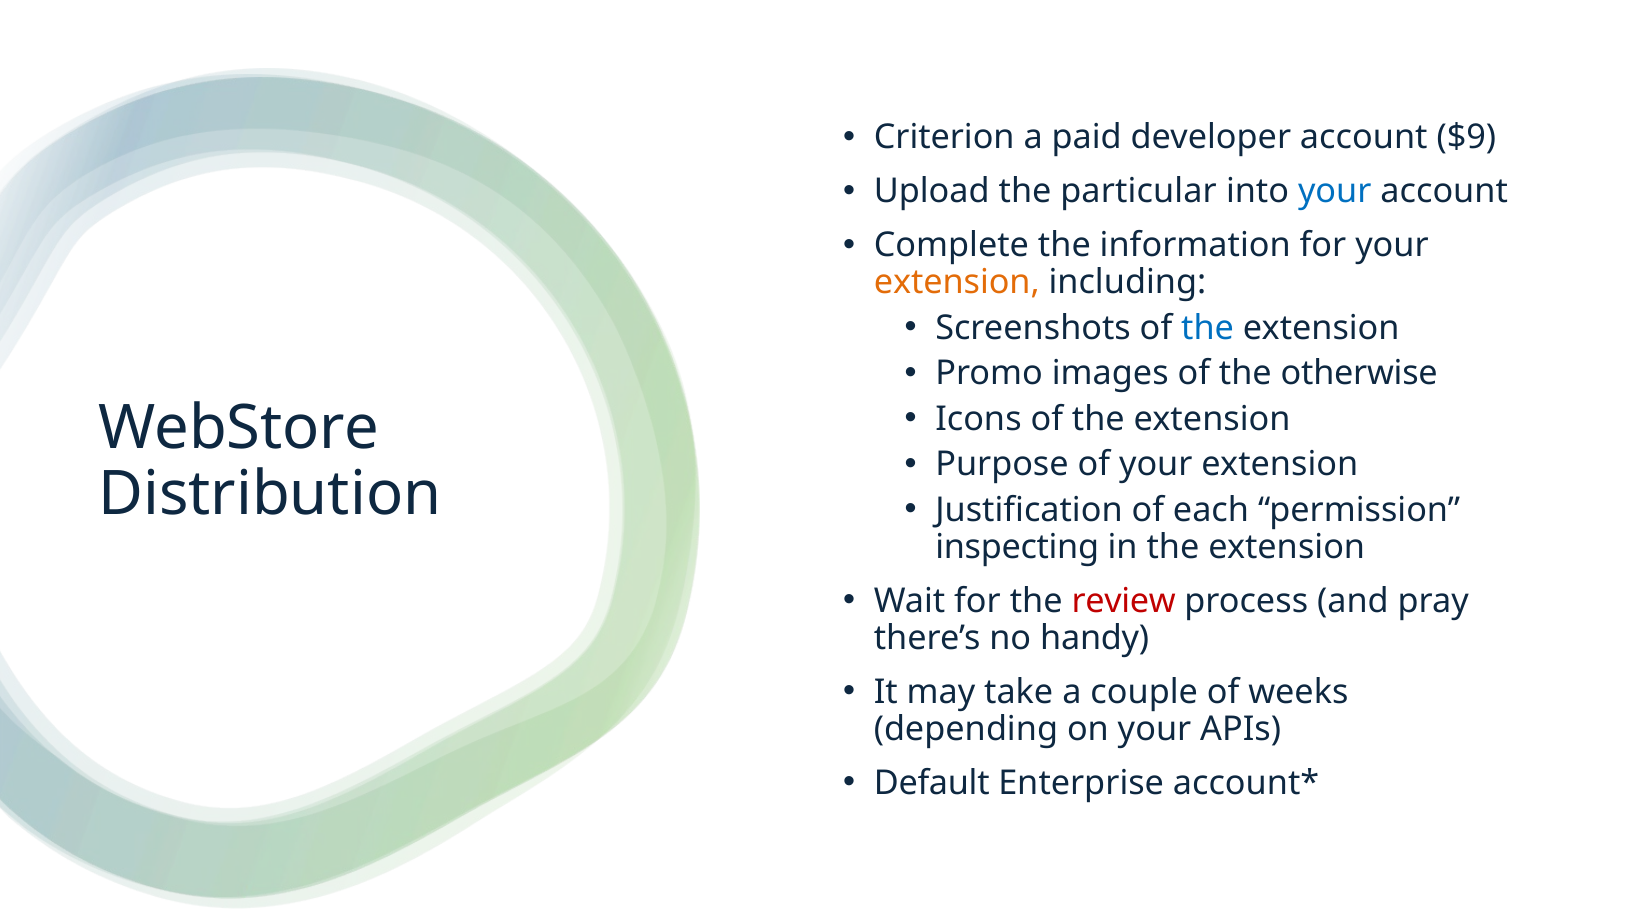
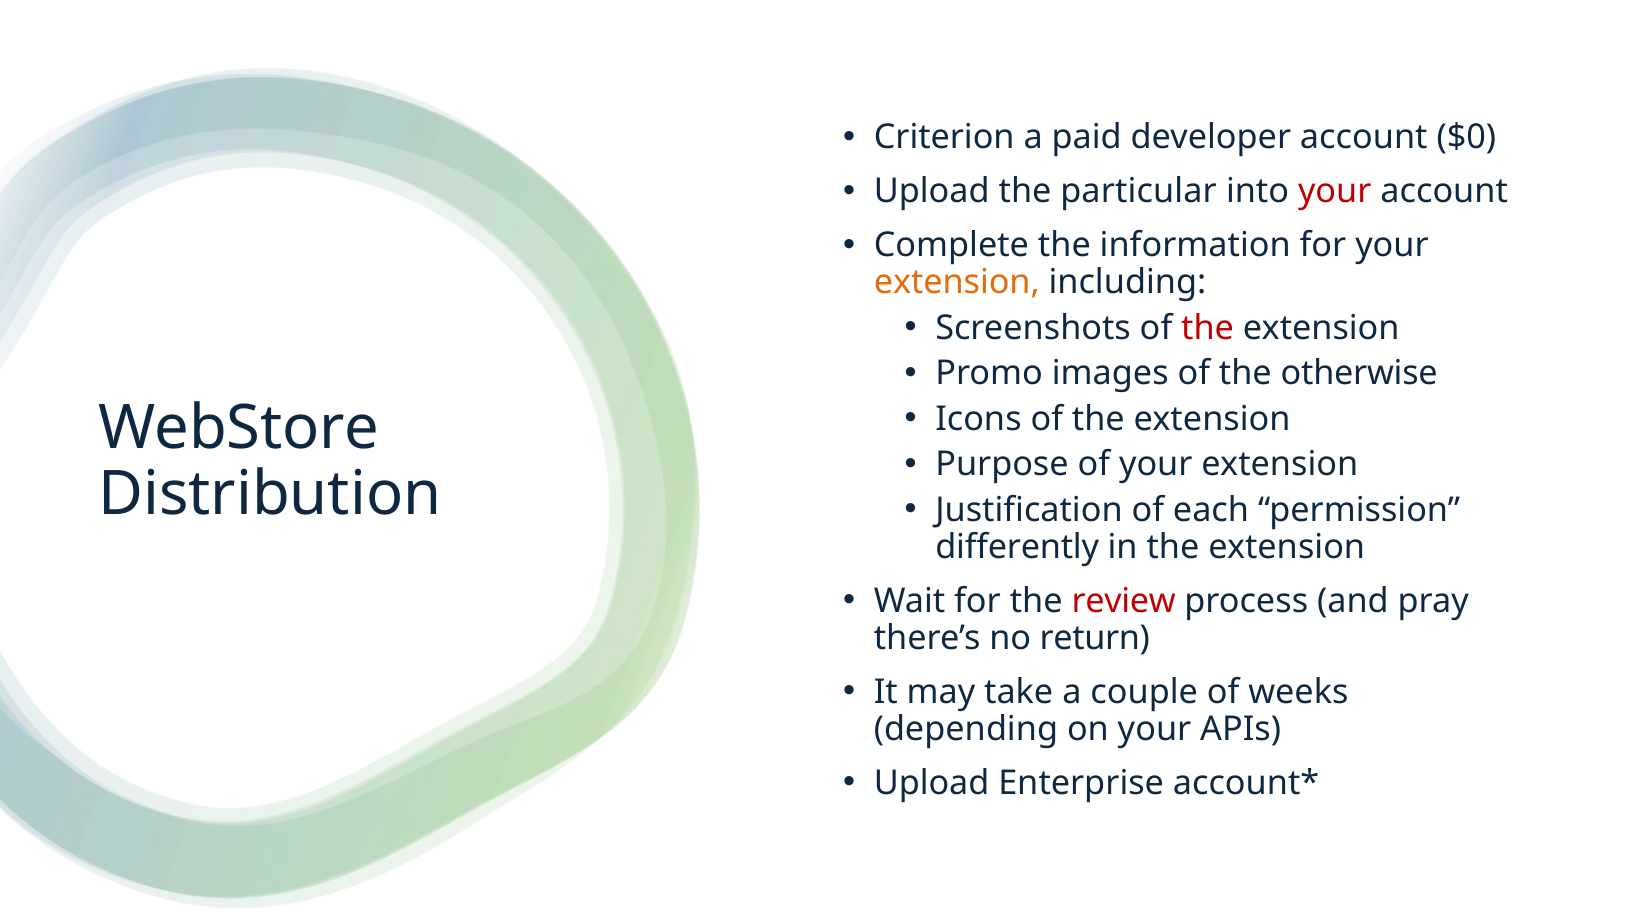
$9: $9 -> $0
your at (1335, 191) colour: blue -> red
the at (1208, 328) colour: blue -> red
inspecting: inspecting -> differently
handy: handy -> return
Default at (932, 783): Default -> Upload
